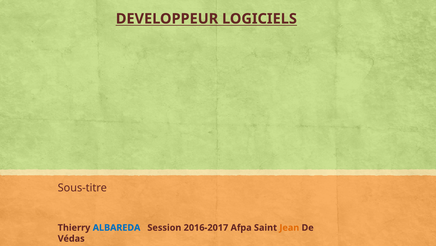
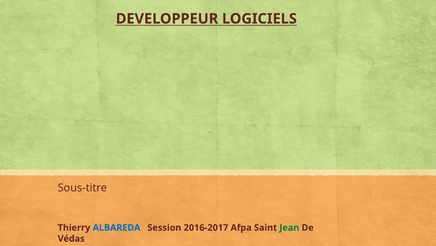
Jean colour: orange -> green
